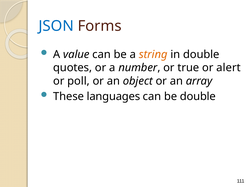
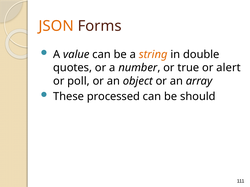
JSON colour: blue -> orange
languages: languages -> processed
be double: double -> should
